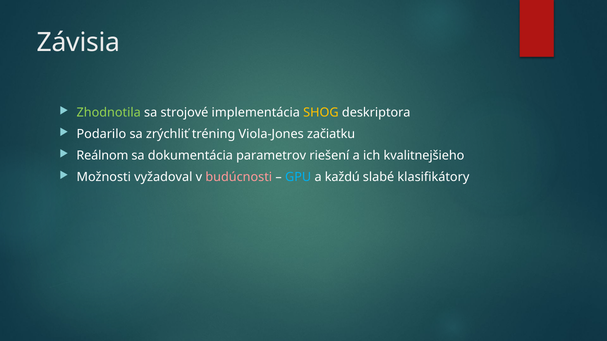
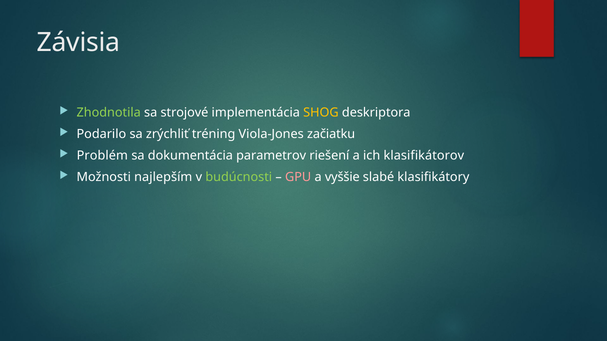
Reálnom: Reálnom -> Problém
kvalitnejšieho: kvalitnejšieho -> klasifikátorov
vyžadoval: vyžadoval -> najlepším
budúcnosti colour: pink -> light green
GPU colour: light blue -> pink
každú: každú -> vyššie
